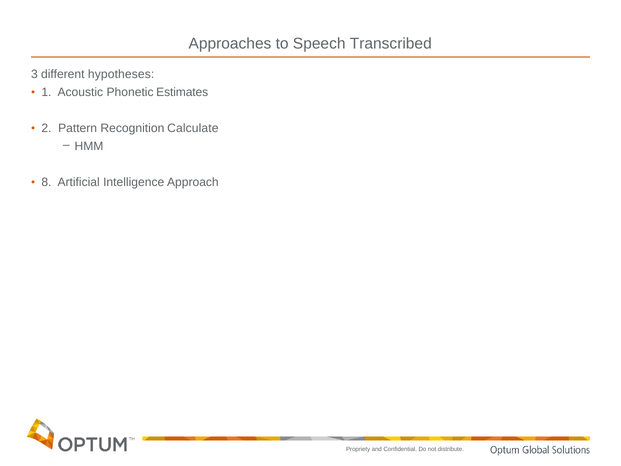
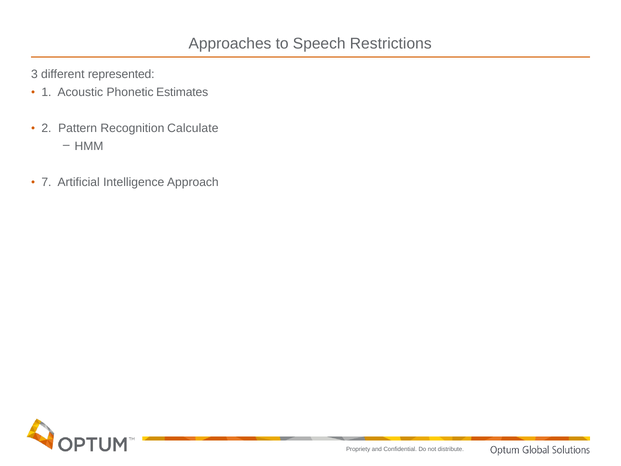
Transcribed: Transcribed -> Restrictions
hypotheses: hypotheses -> represented
8: 8 -> 7
